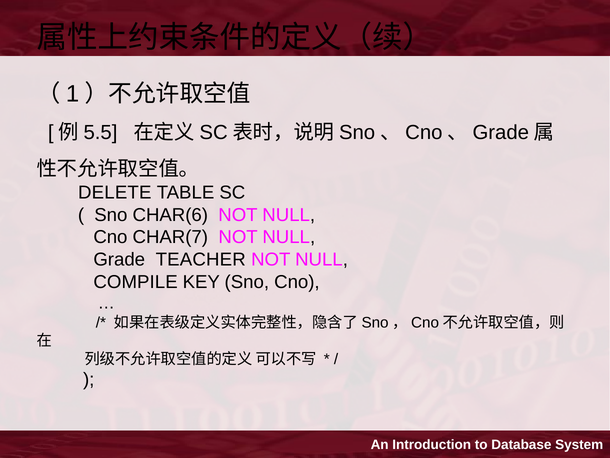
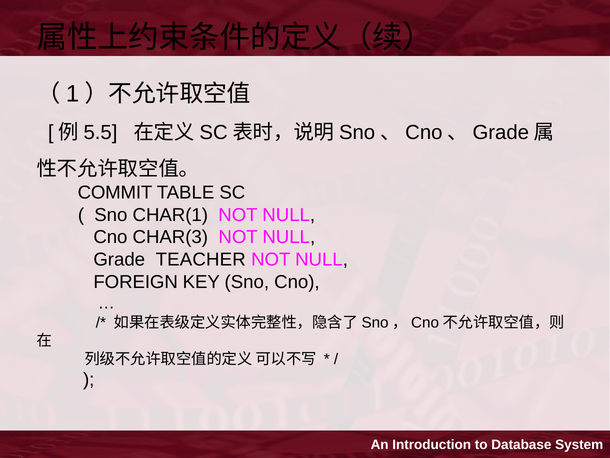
DELETE: DELETE -> COMMIT
CHAR(6: CHAR(6 -> CHAR(1
CHAR(7: CHAR(7 -> CHAR(3
COMPILE: COMPILE -> FOREIGN
